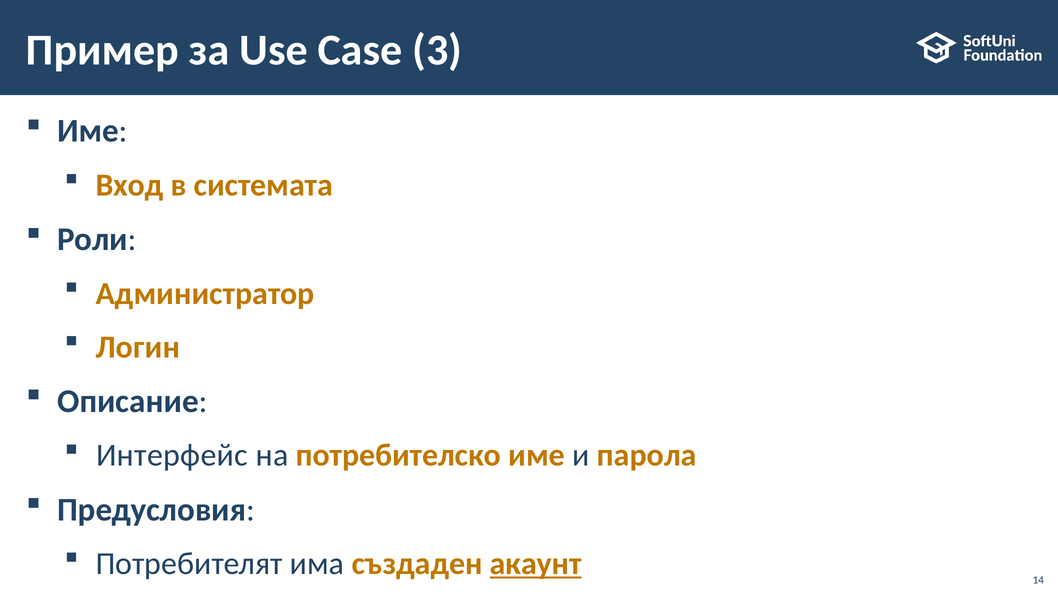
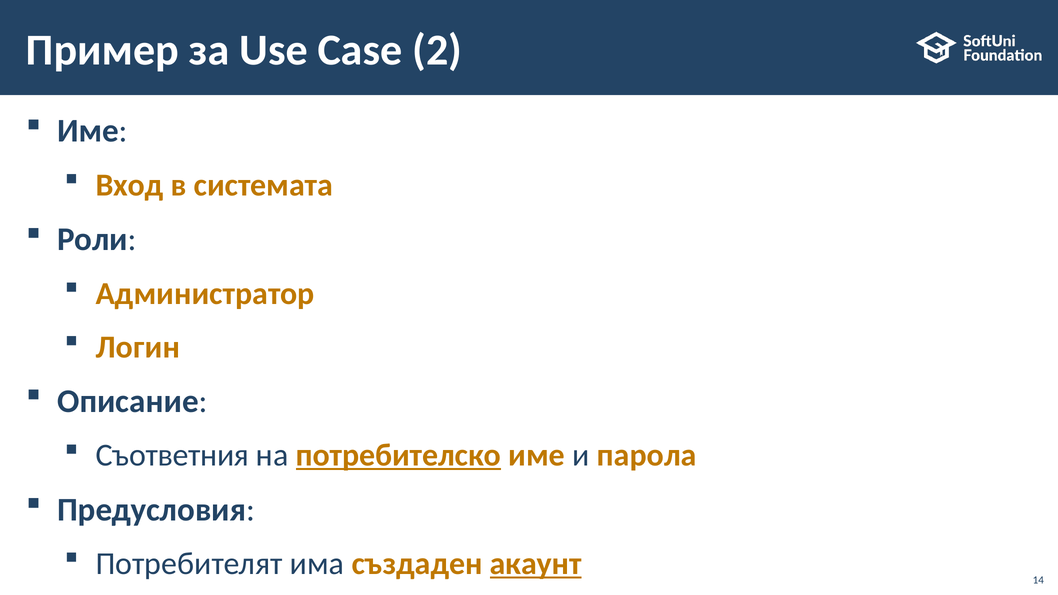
3: 3 -> 2
Интерфейс: Интерфейс -> Съответния
потребителско underline: none -> present
